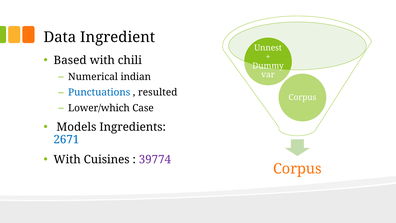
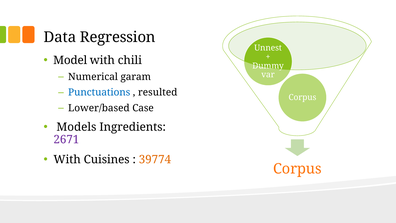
Ingredient: Ingredient -> Regression
Based: Based -> Model
indian: indian -> garam
Lower/which: Lower/which -> Lower/based
2671 colour: blue -> purple
39774 colour: purple -> orange
